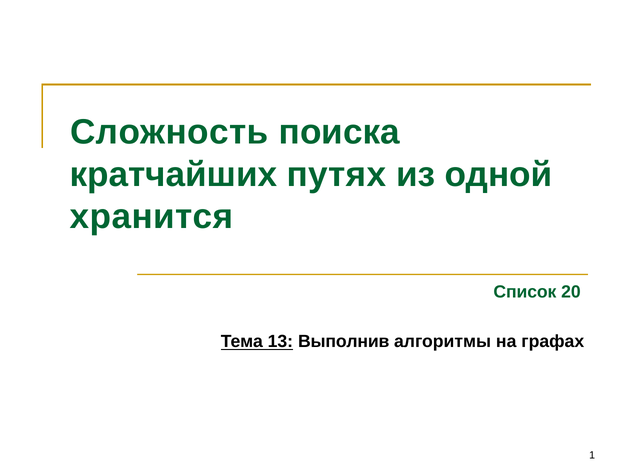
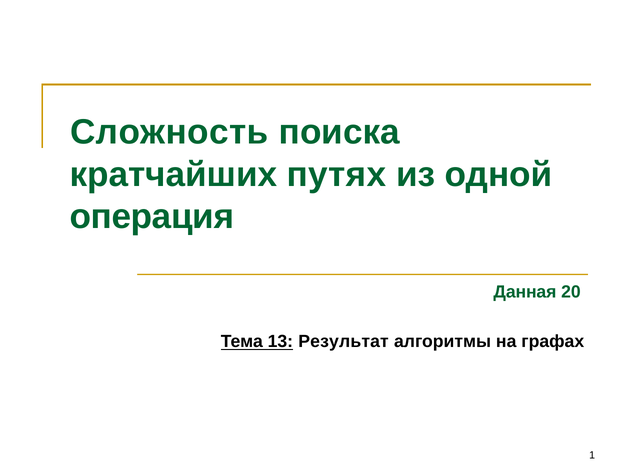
хранится: хранится -> операция
Список: Список -> Данная
Выполнив: Выполнив -> Результат
